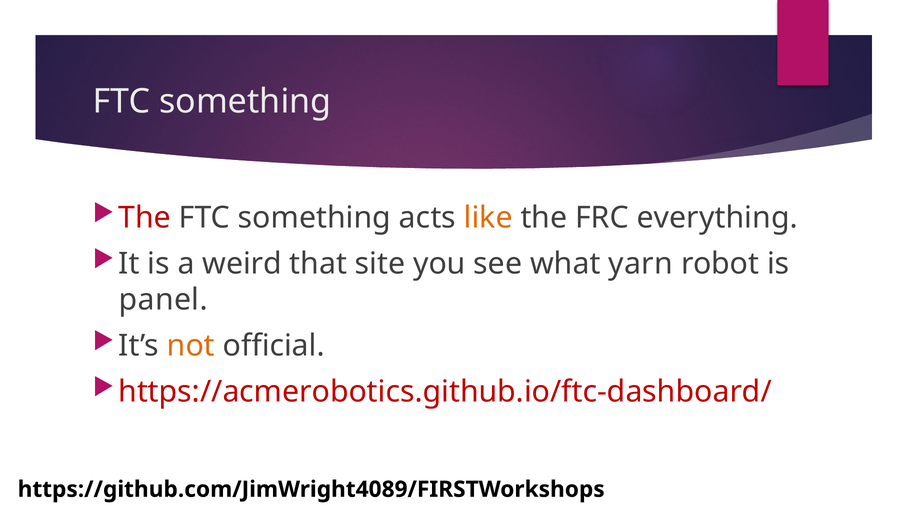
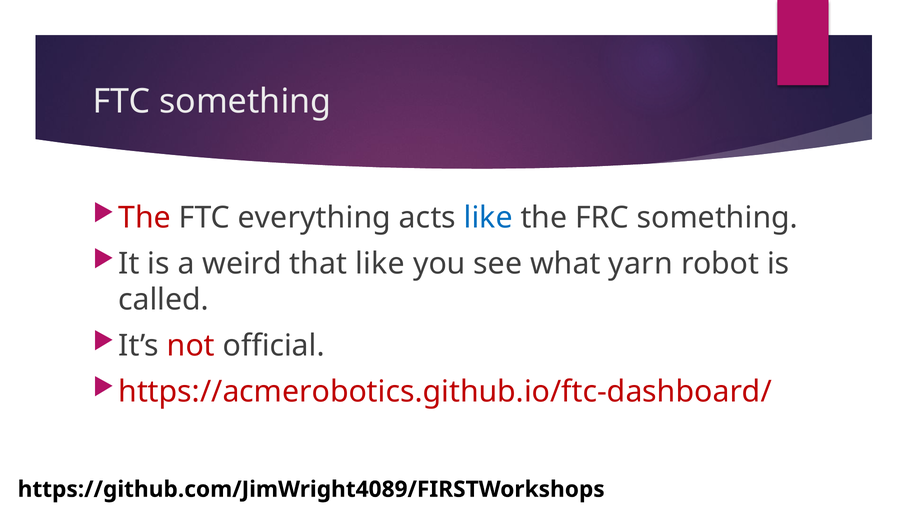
something at (314, 218): something -> everything
like at (488, 218) colour: orange -> blue
FRC everything: everything -> something
that site: site -> like
panel: panel -> called
not colour: orange -> red
